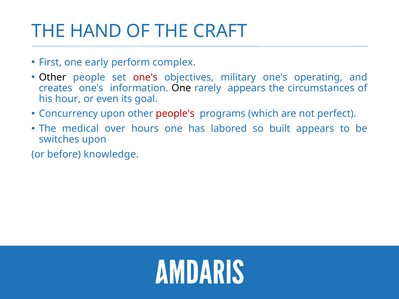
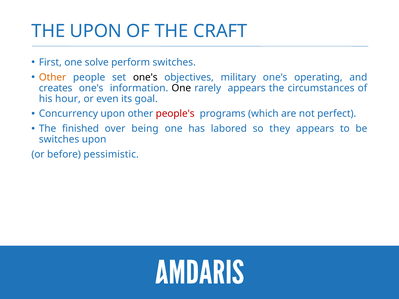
THE HAND: HAND -> UPON
early: early -> solve
perform complex: complex -> switches
Other at (53, 77) colour: black -> orange
one's at (145, 77) colour: red -> black
medical: medical -> finished
hours: hours -> being
built: built -> they
knowledge: knowledge -> pessimistic
